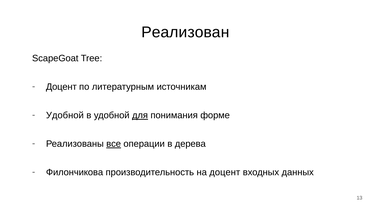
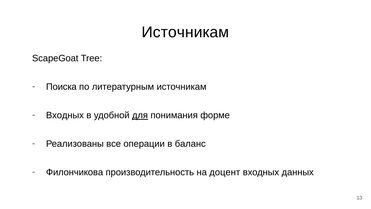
Реализован at (185, 32): Реализован -> Источникам
Доцент at (61, 87): Доцент -> Поиска
Удобной at (65, 115): Удобной -> Входных
все underline: present -> none
дерева: дерева -> баланс
